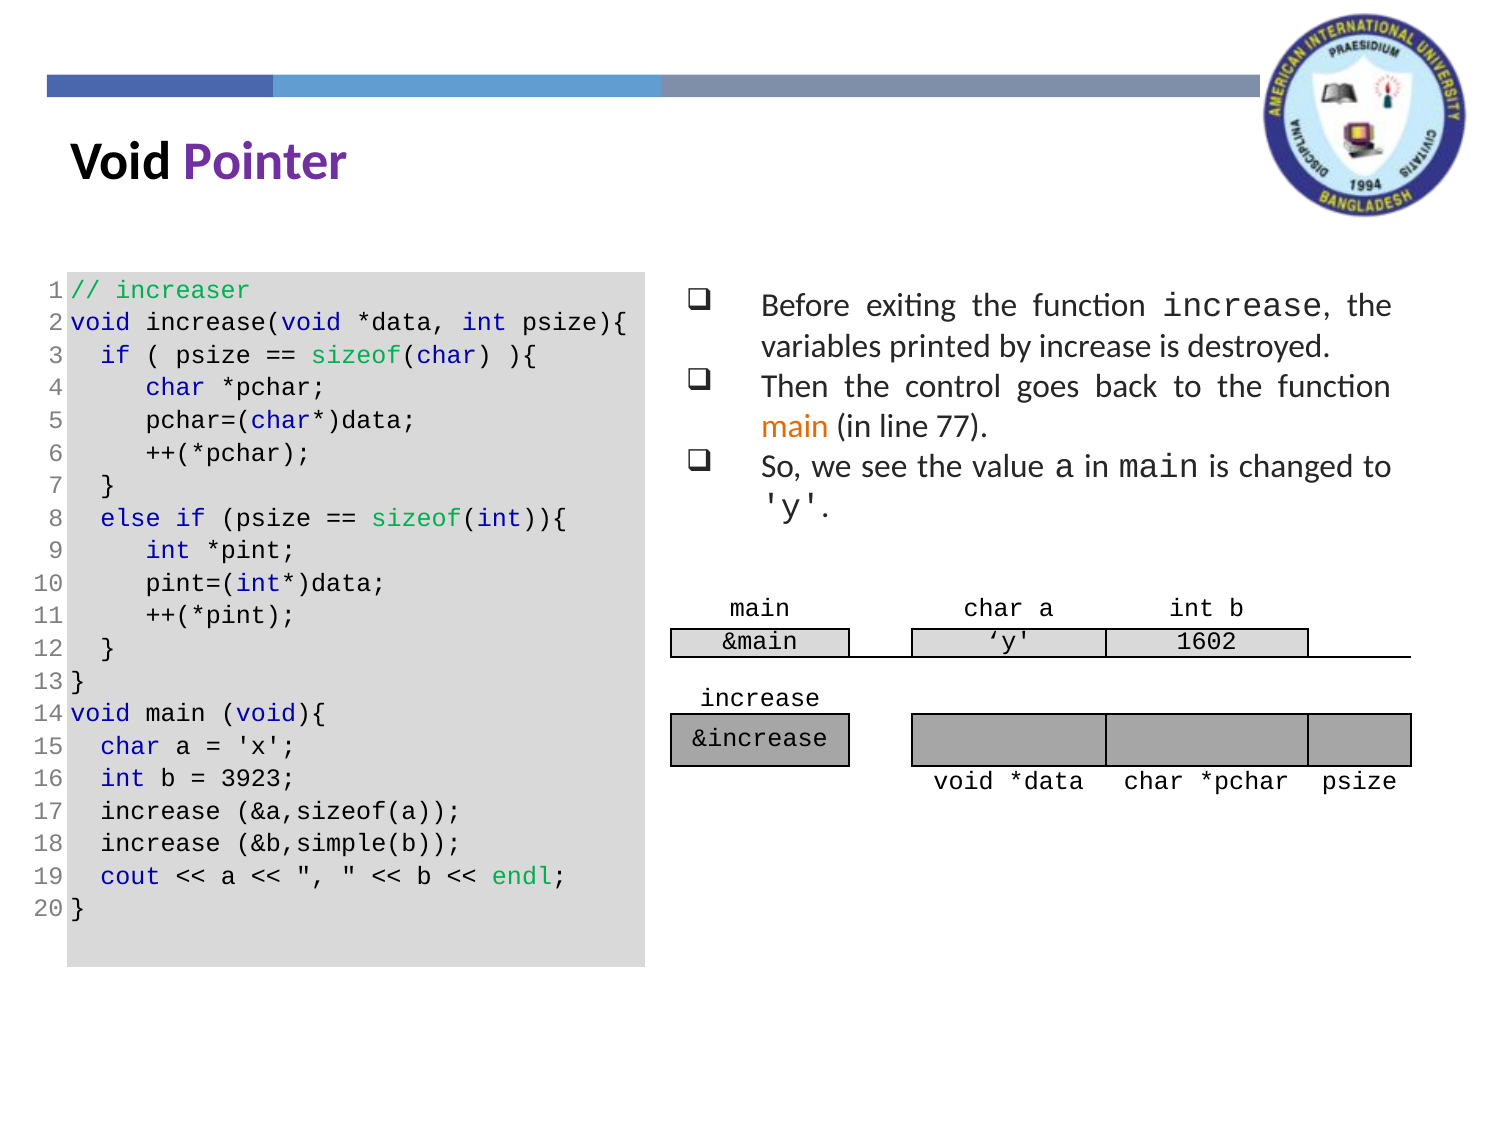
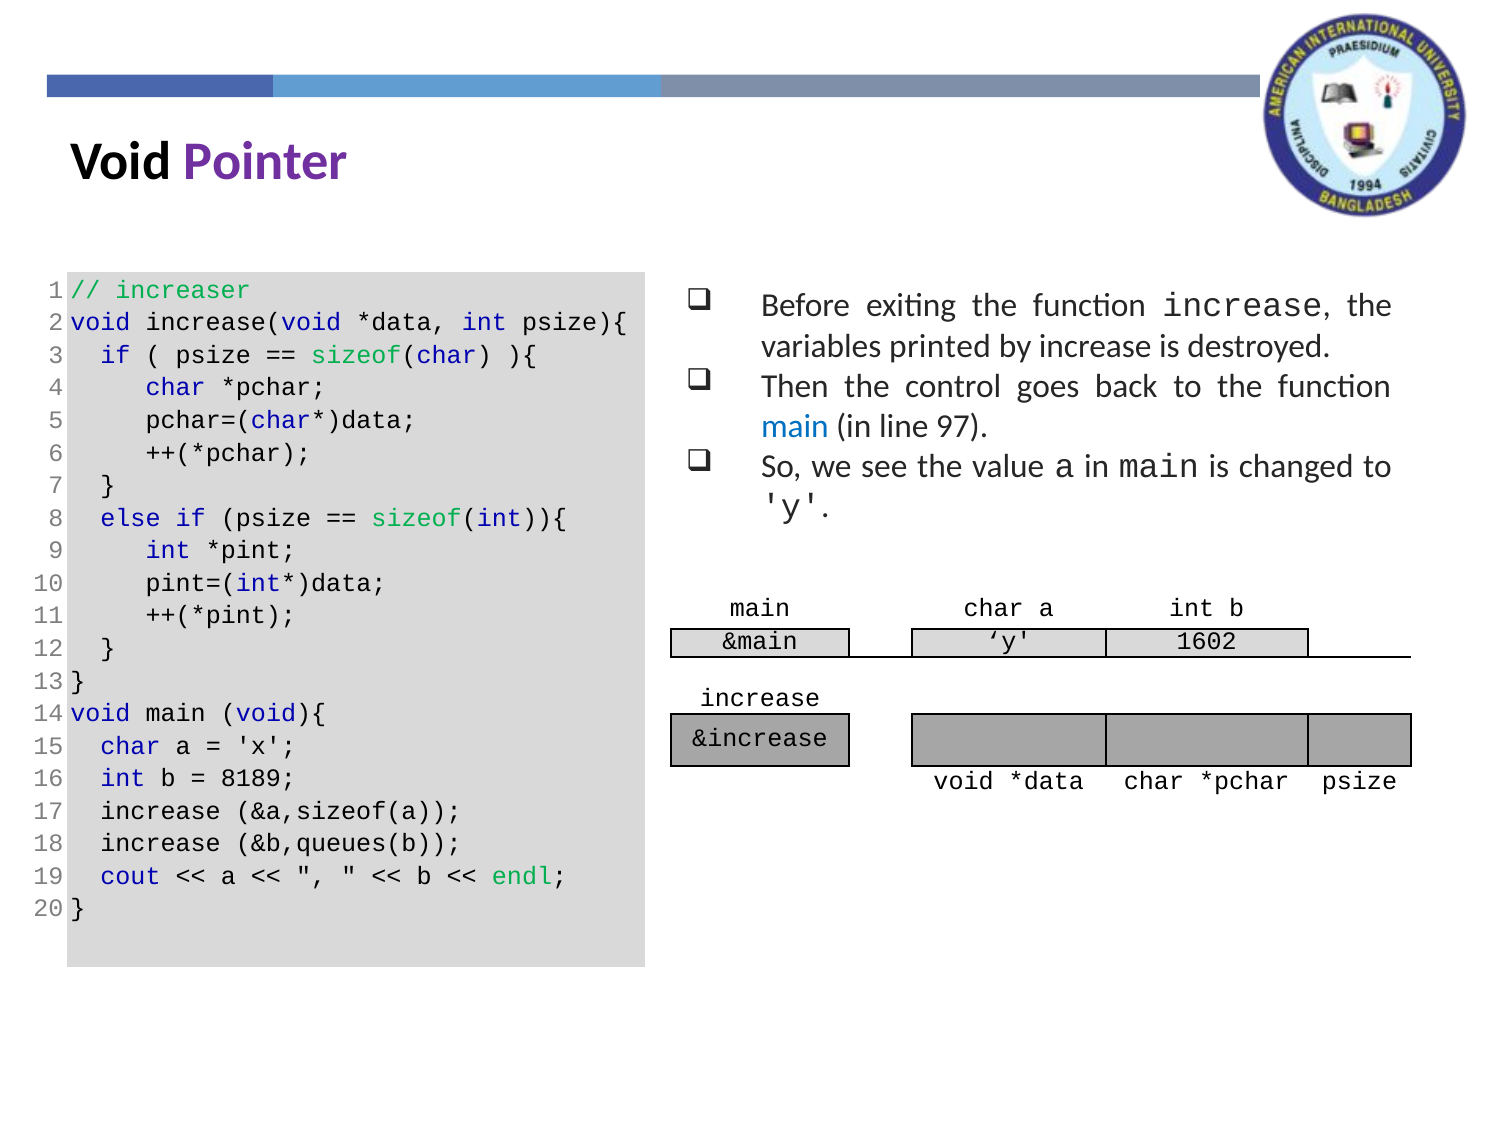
main at (795, 426) colour: orange -> blue
77: 77 -> 97
3923: 3923 -> 8189
&b,simple(b: &b,simple(b -> &b,queues(b
